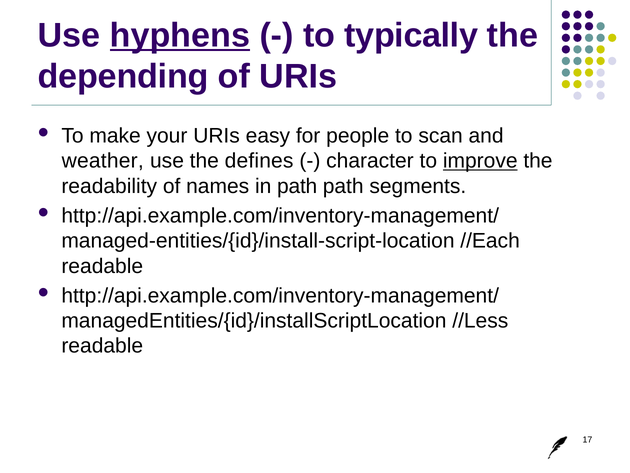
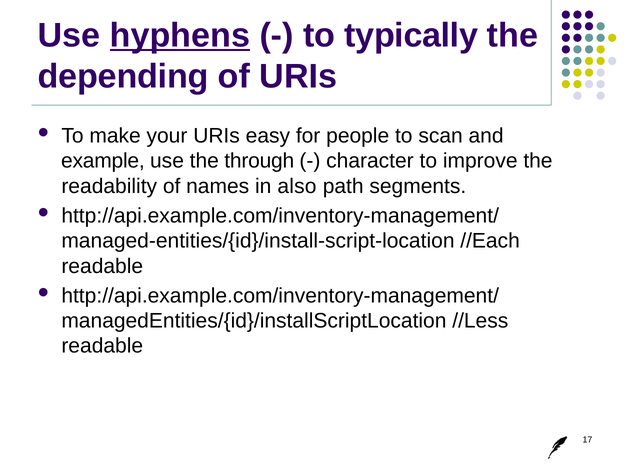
weather: weather -> example
defines: defines -> through
improve underline: present -> none
in path: path -> also
